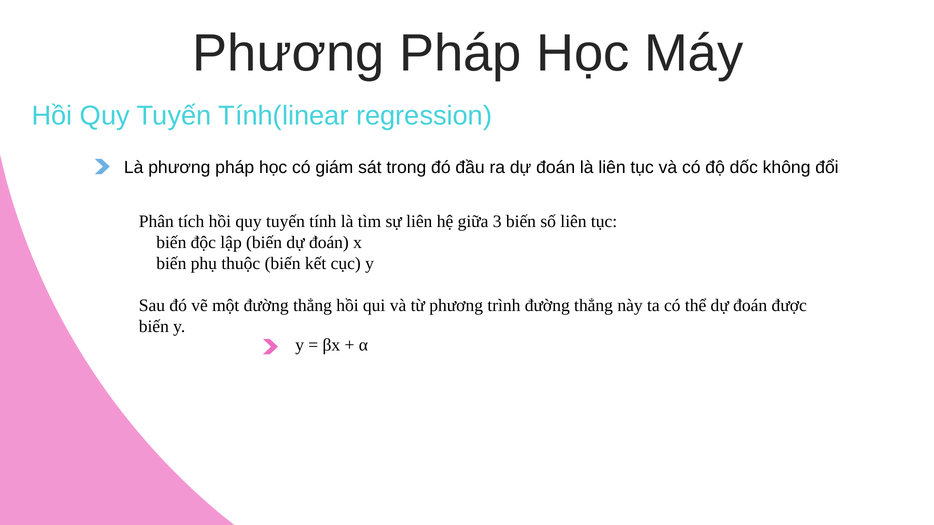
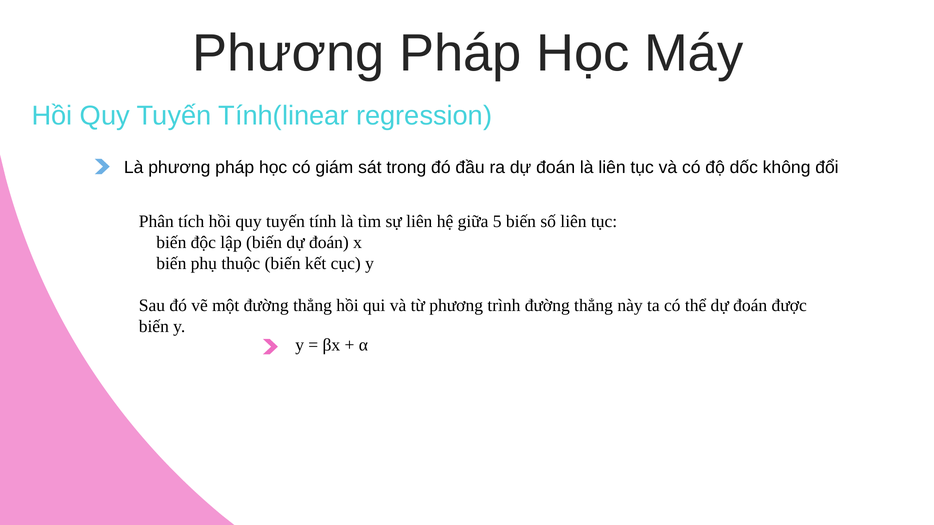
3: 3 -> 5
